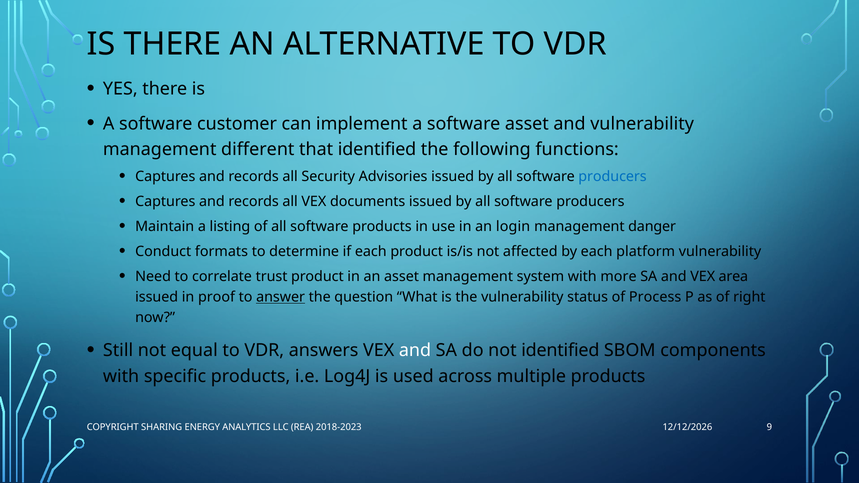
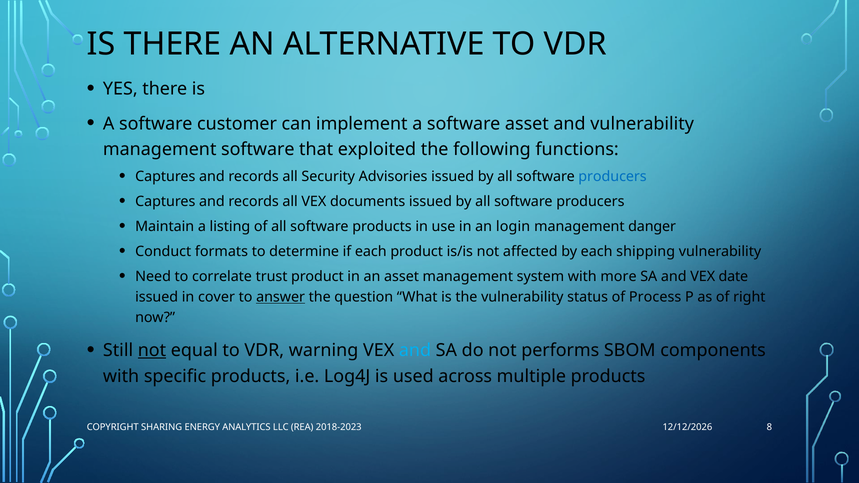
management different: different -> software
that identified: identified -> exploited
platform: platform -> shipping
area: area -> date
proof: proof -> cover
not at (152, 351) underline: none -> present
answers: answers -> warning
and at (415, 351) colour: white -> light blue
not identified: identified -> performs
9: 9 -> 8
